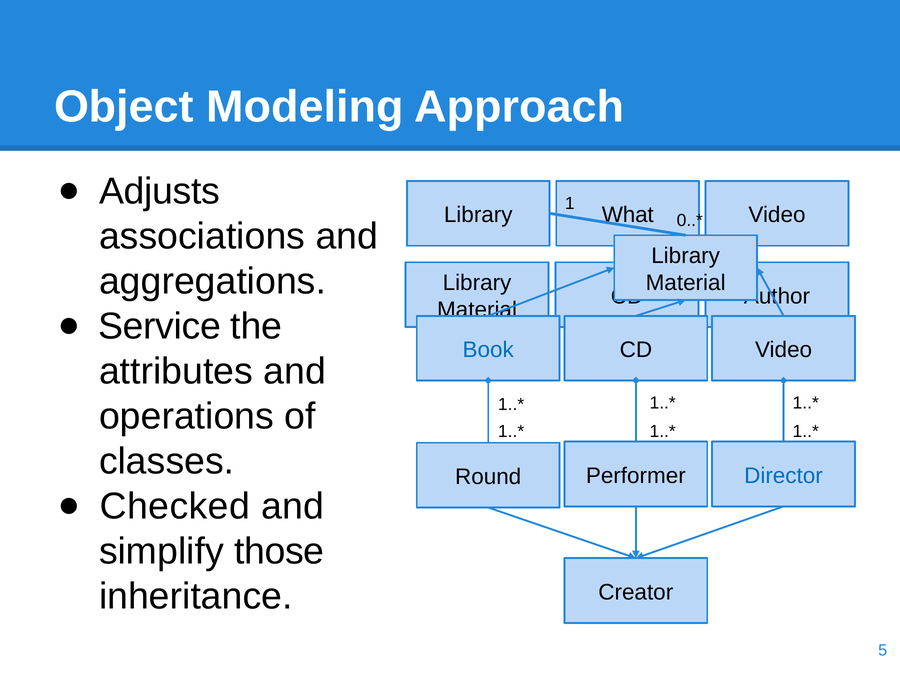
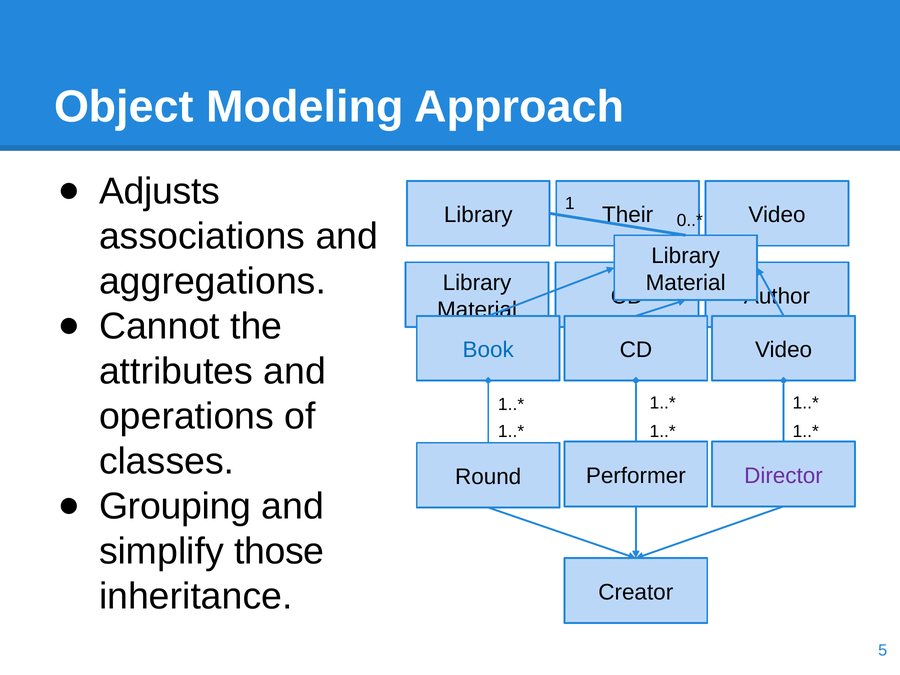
What: What -> Their
Service: Service -> Cannot
Director colour: blue -> purple
Checked: Checked -> Grouping
